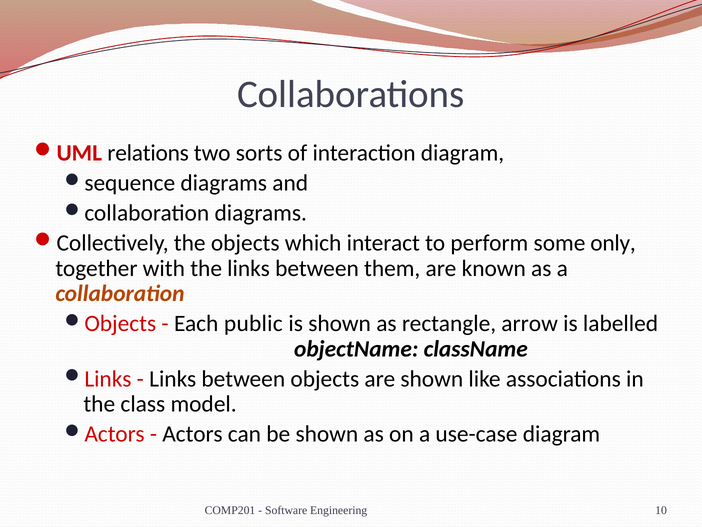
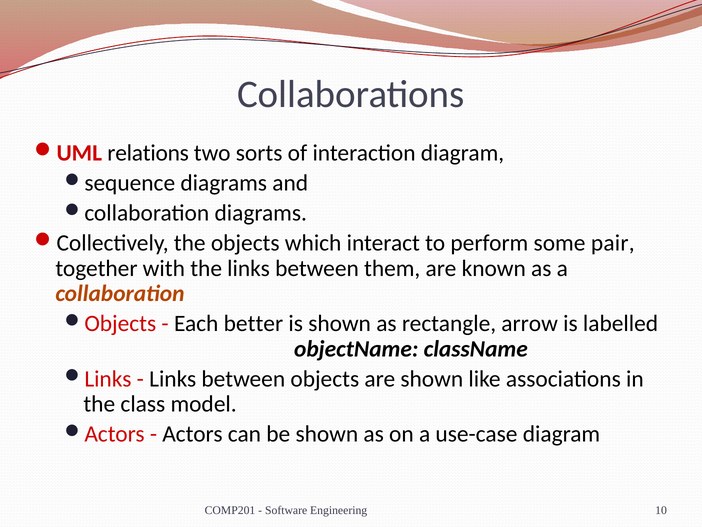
only: only -> pair
public: public -> better
